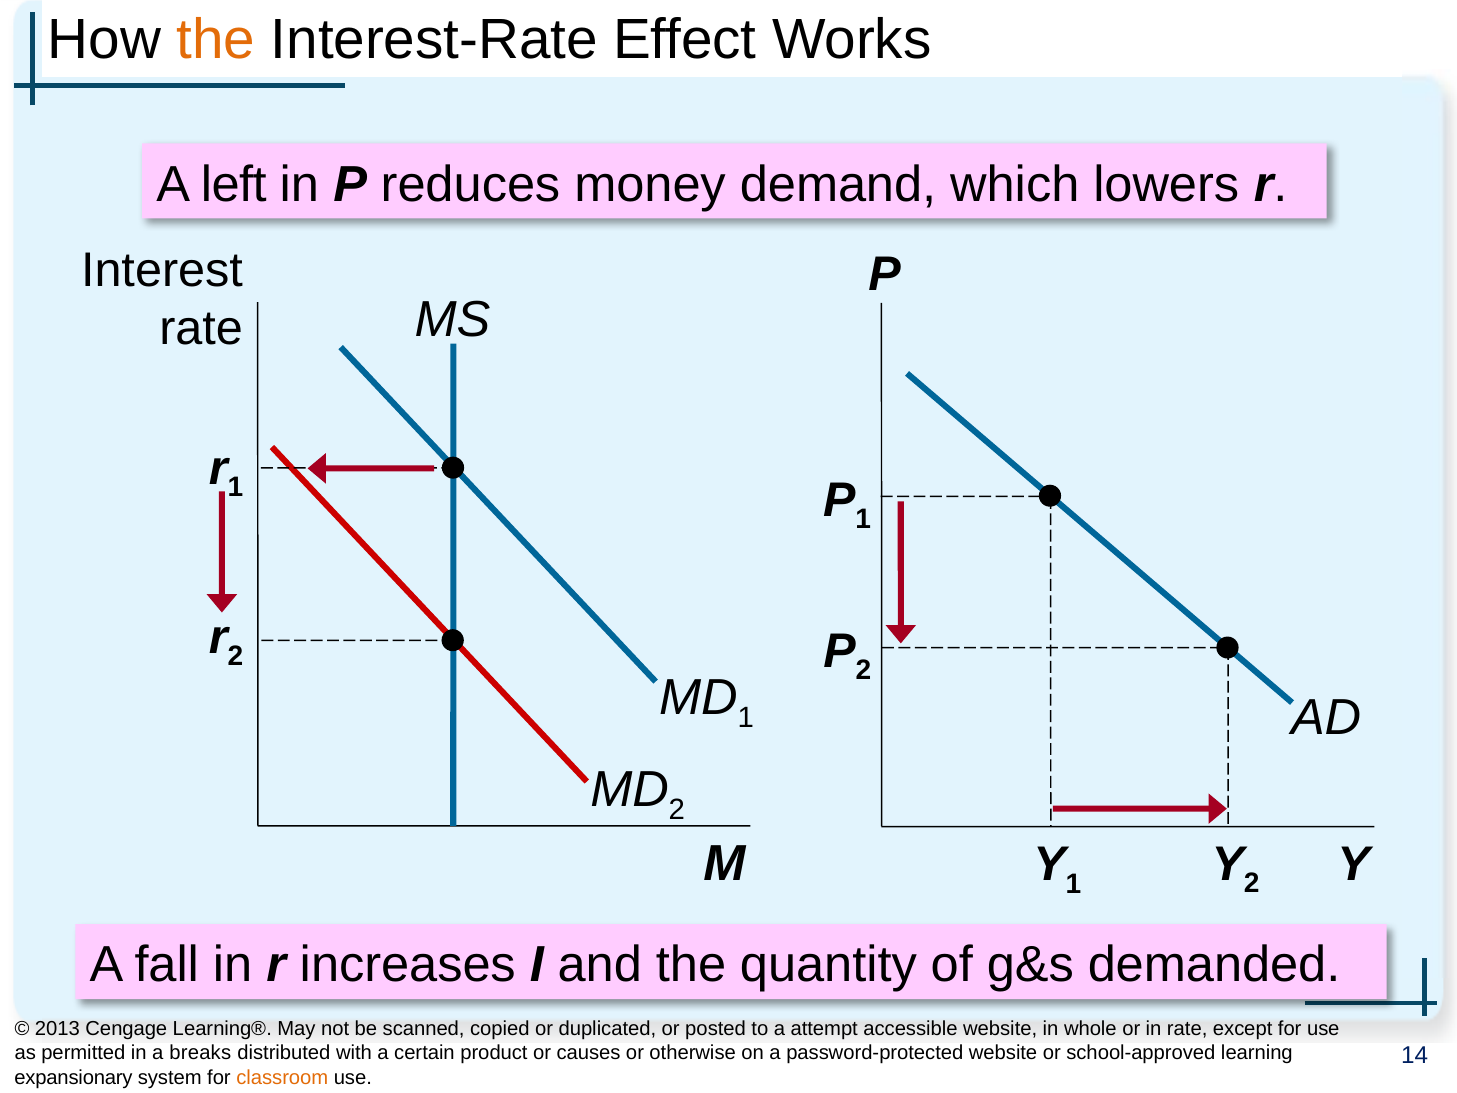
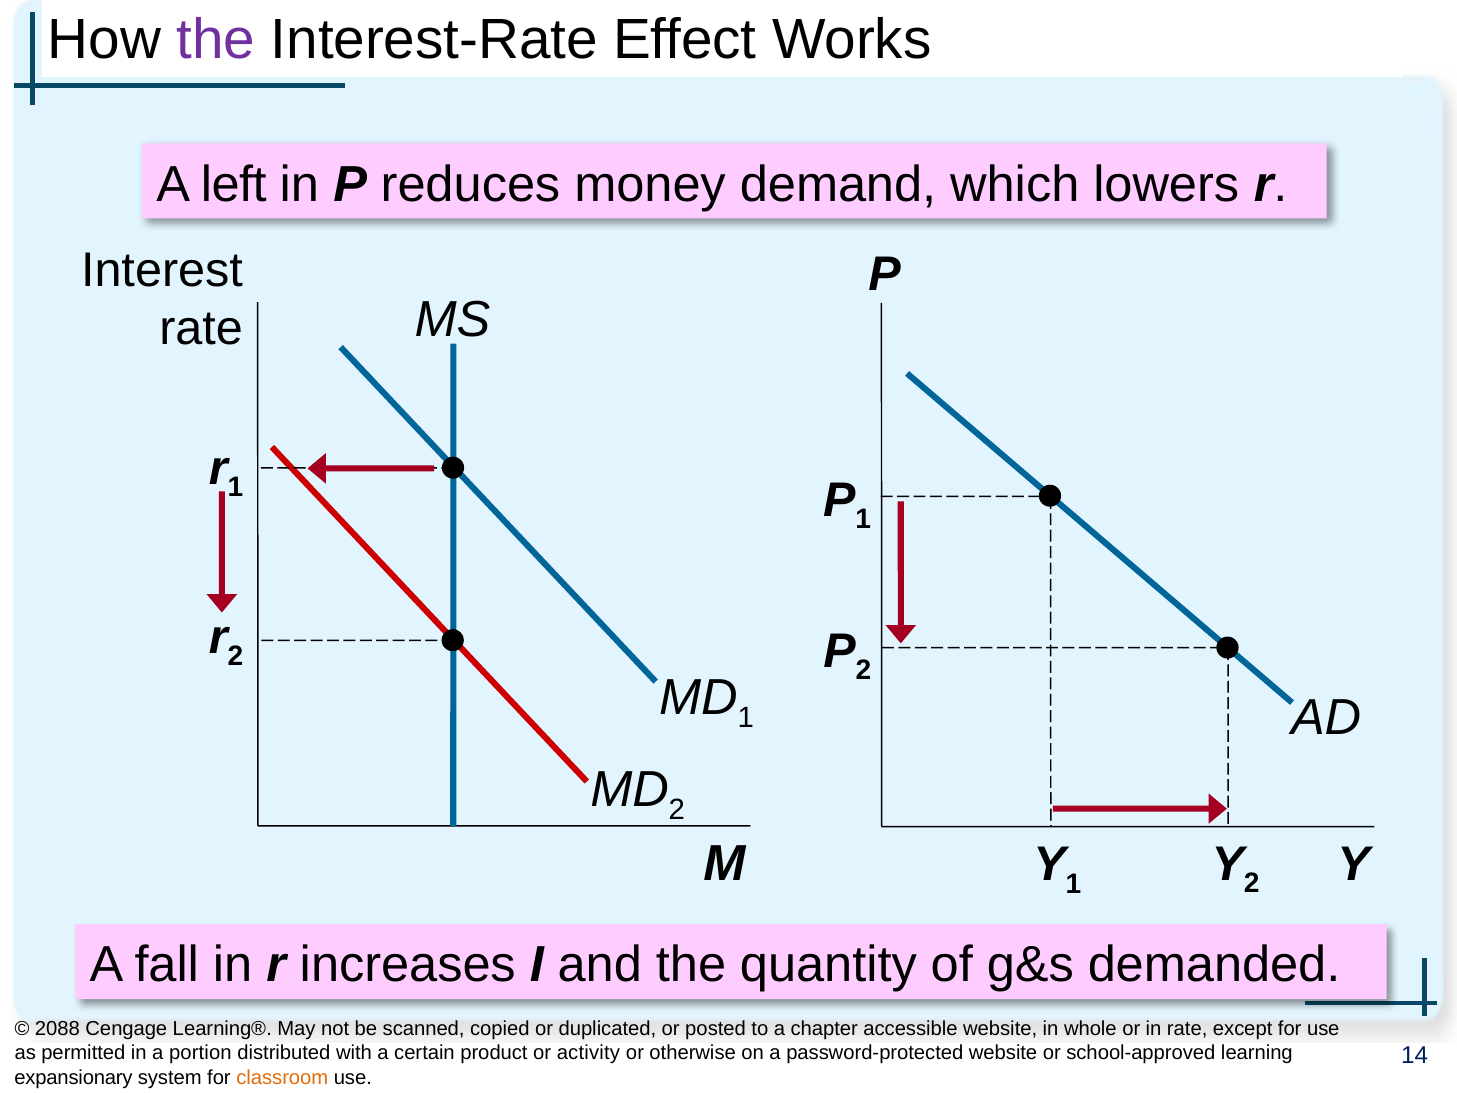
the at (216, 39) colour: orange -> purple
2013: 2013 -> 2088
attempt: attempt -> chapter
breaks: breaks -> portion
causes: causes -> activity
